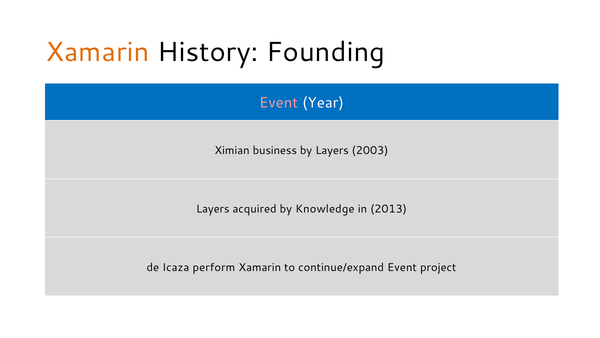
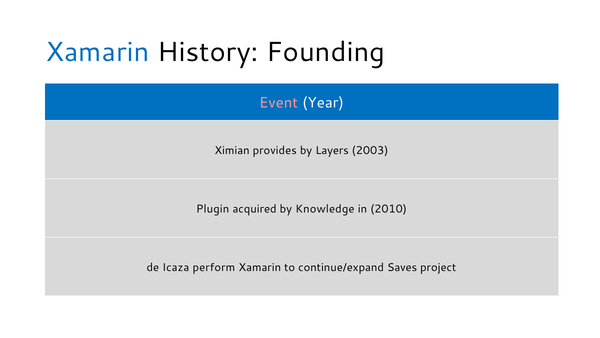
Xamarin at (98, 52) colour: orange -> blue
business: business -> provides
Layers at (213, 208): Layers -> Plugin
2013: 2013 -> 2010
continue/expand Event: Event -> Saves
